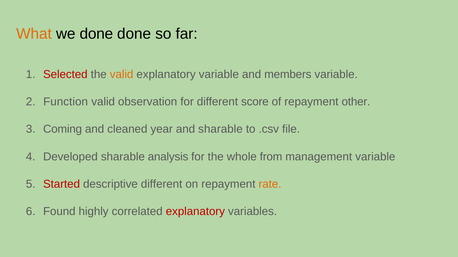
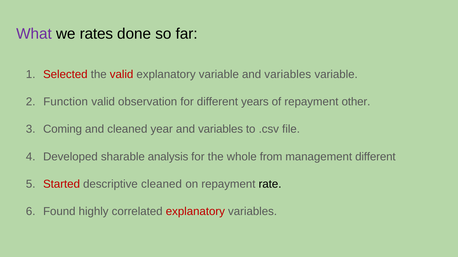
What colour: orange -> purple
we done: done -> rates
valid at (122, 75) colour: orange -> red
variable and members: members -> variables
score: score -> years
sharable at (220, 130): sharable -> variables
management variable: variable -> different
descriptive different: different -> cleaned
rate colour: orange -> black
